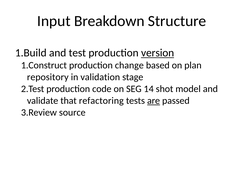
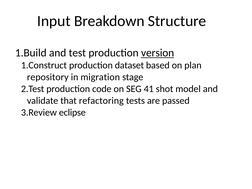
change: change -> dataset
validation: validation -> migration
14: 14 -> 41
are underline: present -> none
source: source -> eclipse
